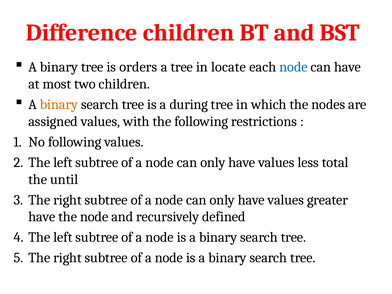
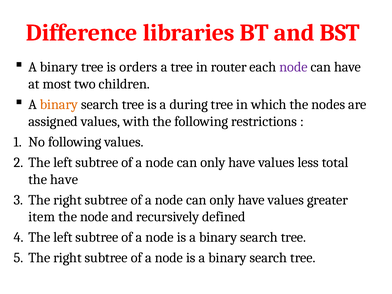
Difference children: children -> libraries
locate: locate -> router
node at (293, 67) colour: blue -> purple
the until: until -> have
have at (42, 217): have -> item
